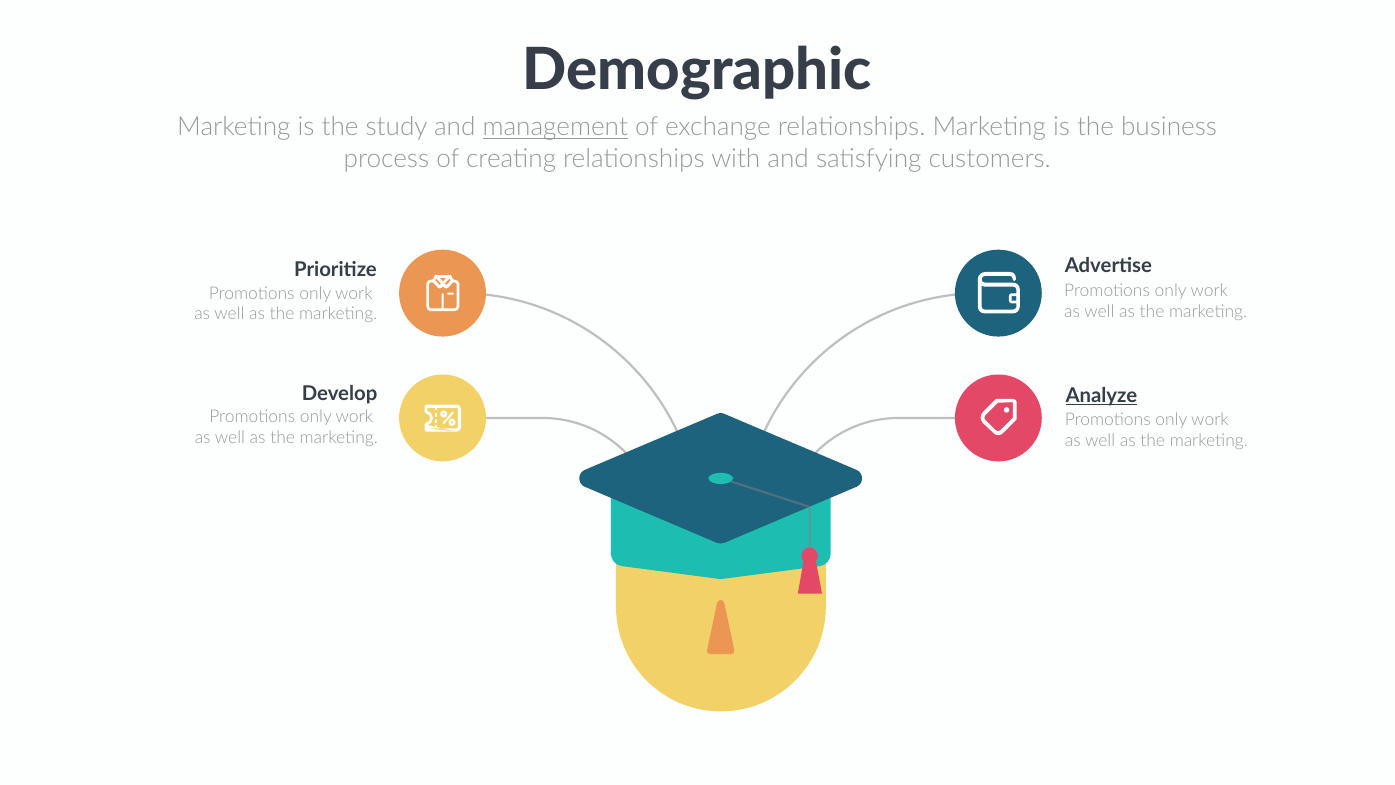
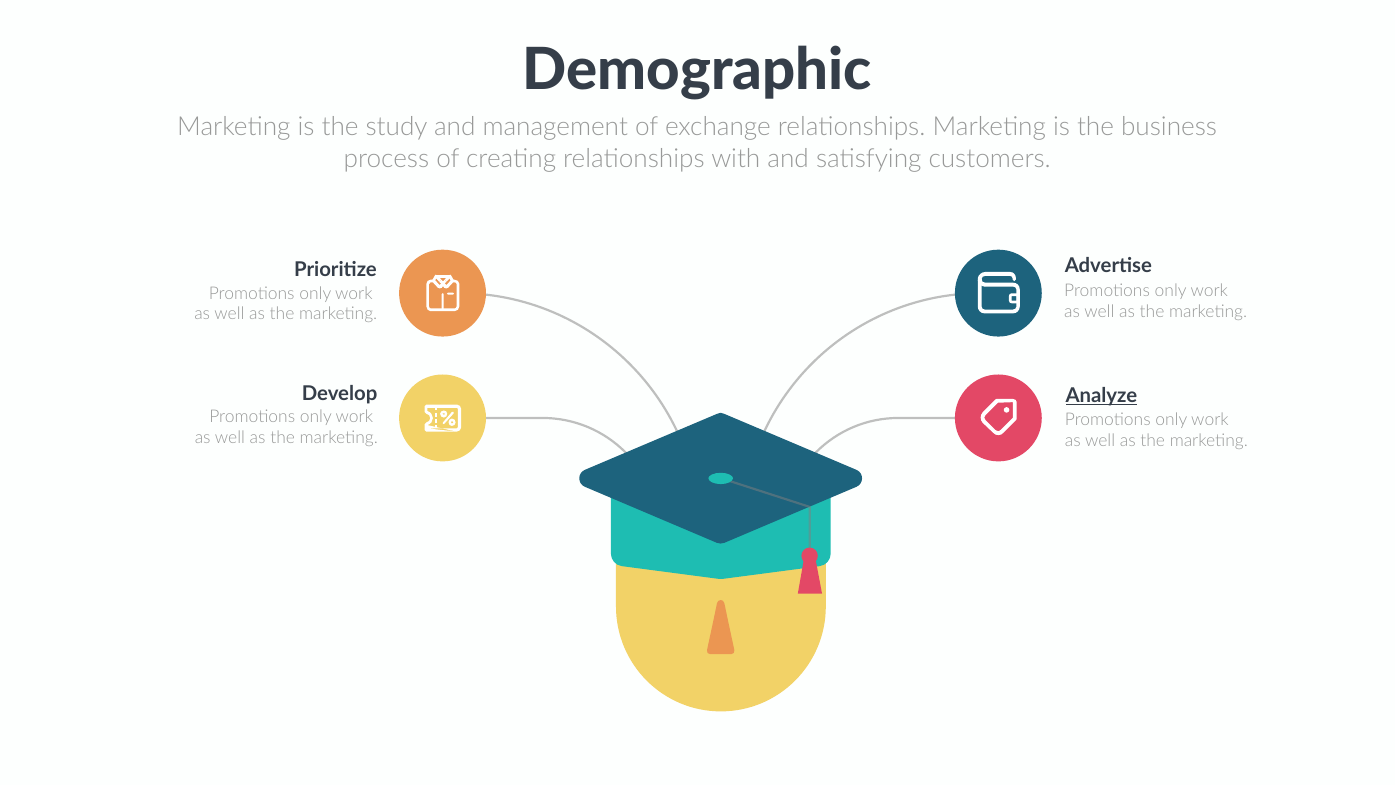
management underline: present -> none
